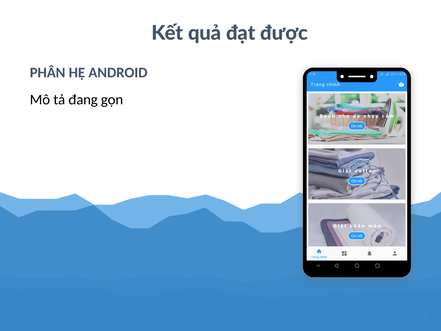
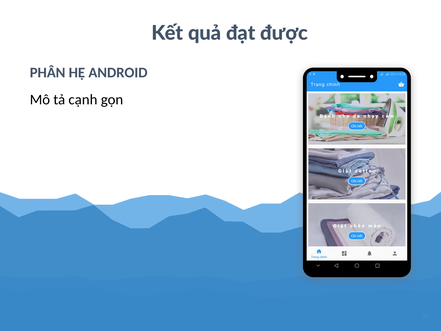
đang: đang -> cạnh
